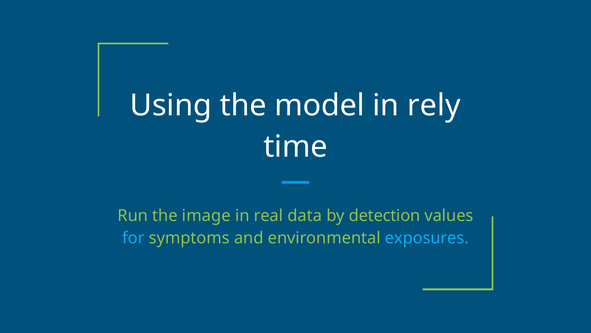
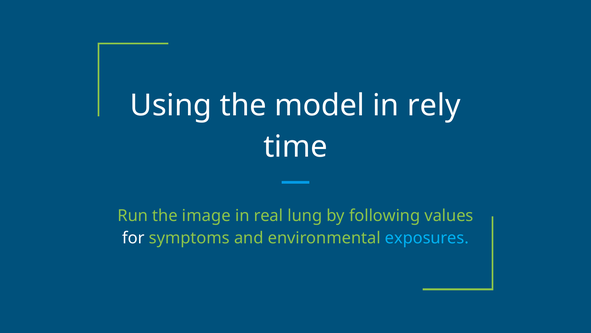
data: data -> lung
detection: detection -> following
for colour: light blue -> white
